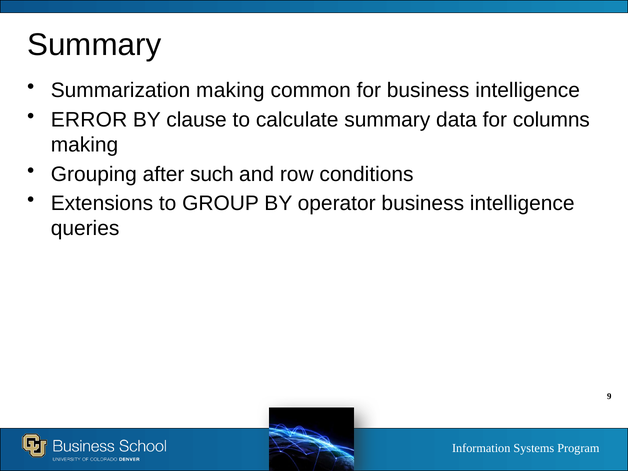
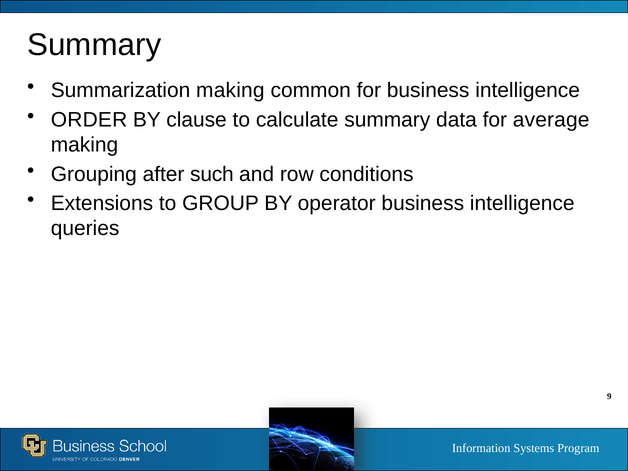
ERROR: ERROR -> ORDER
columns: columns -> average
